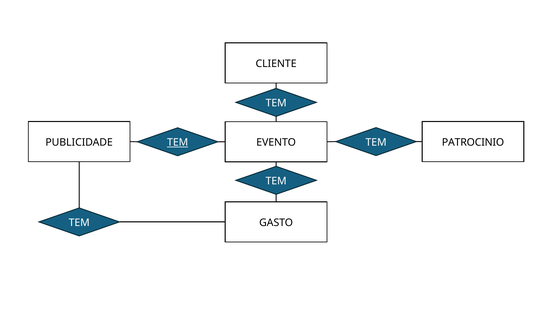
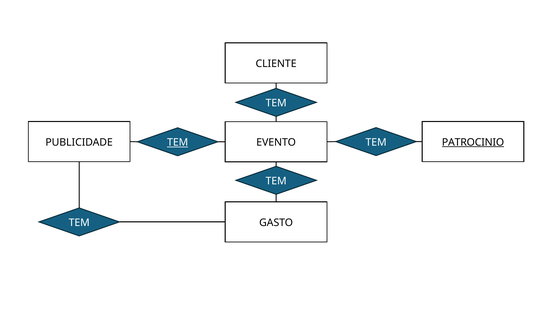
PATROCINIO underline: none -> present
